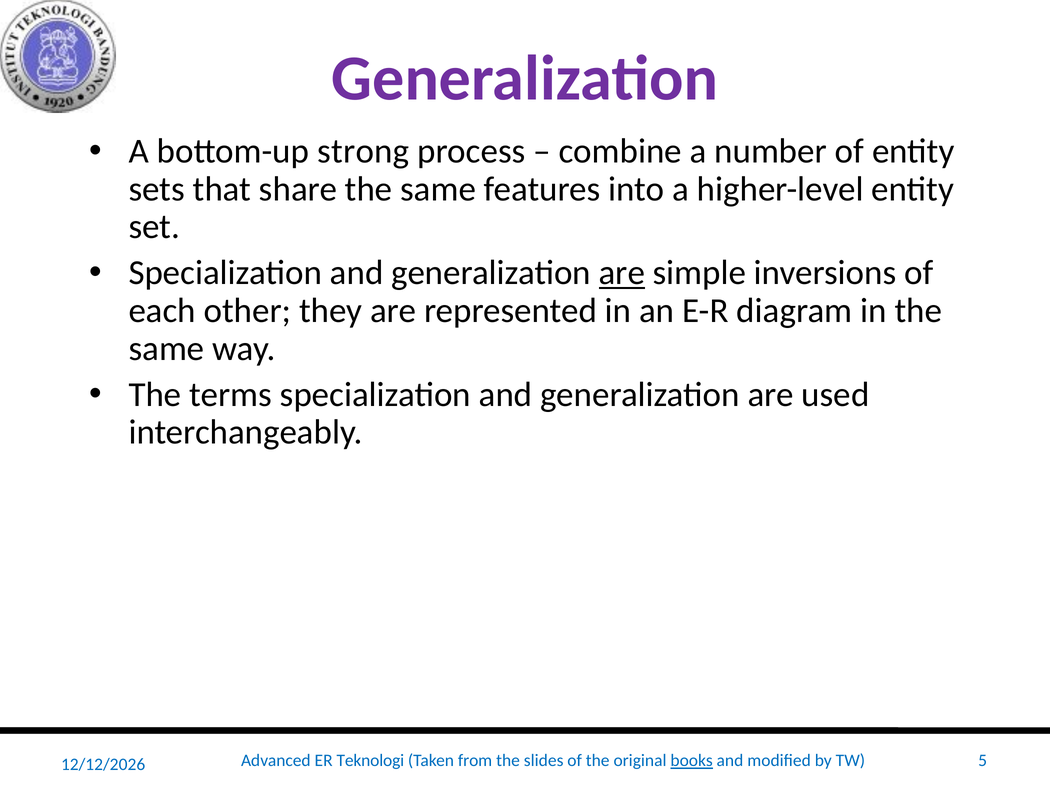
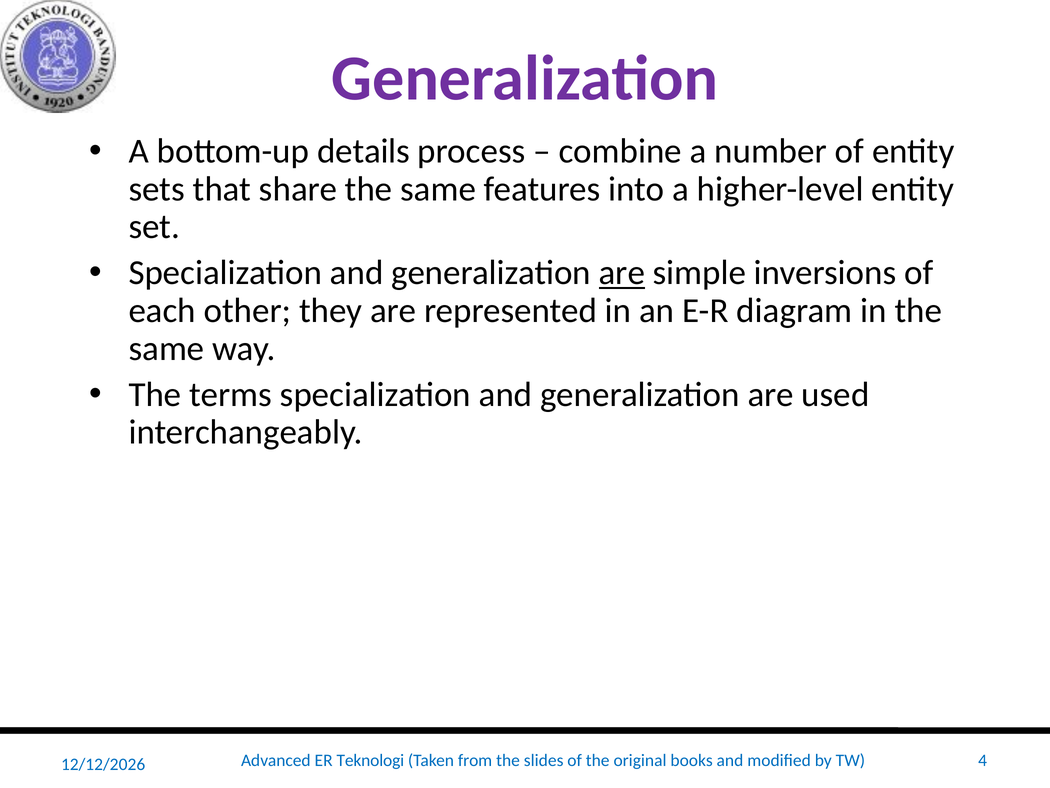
strong: strong -> details
books underline: present -> none
5: 5 -> 4
